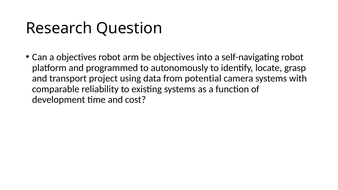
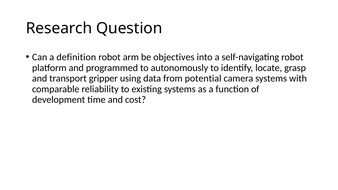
a objectives: objectives -> definition
project: project -> gripper
